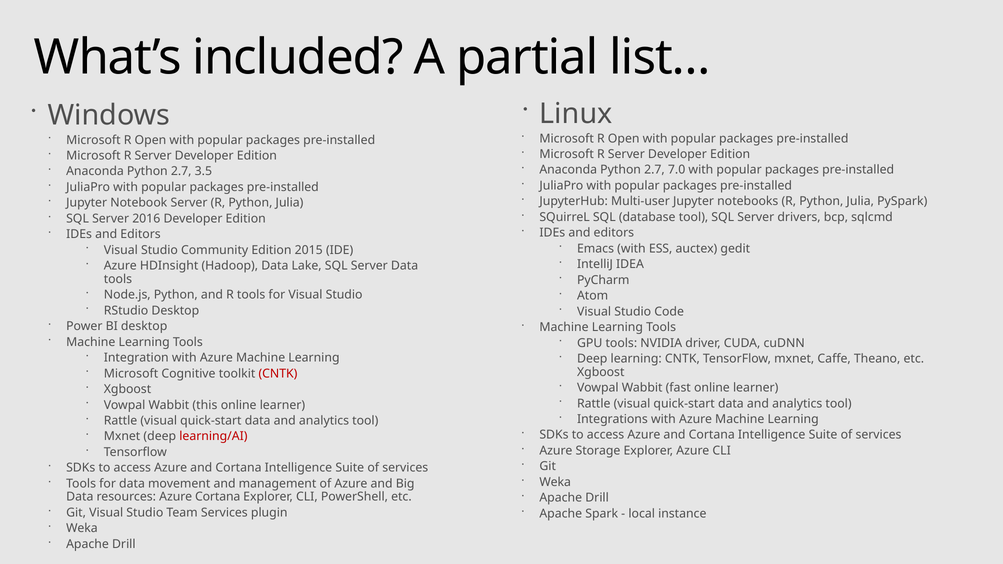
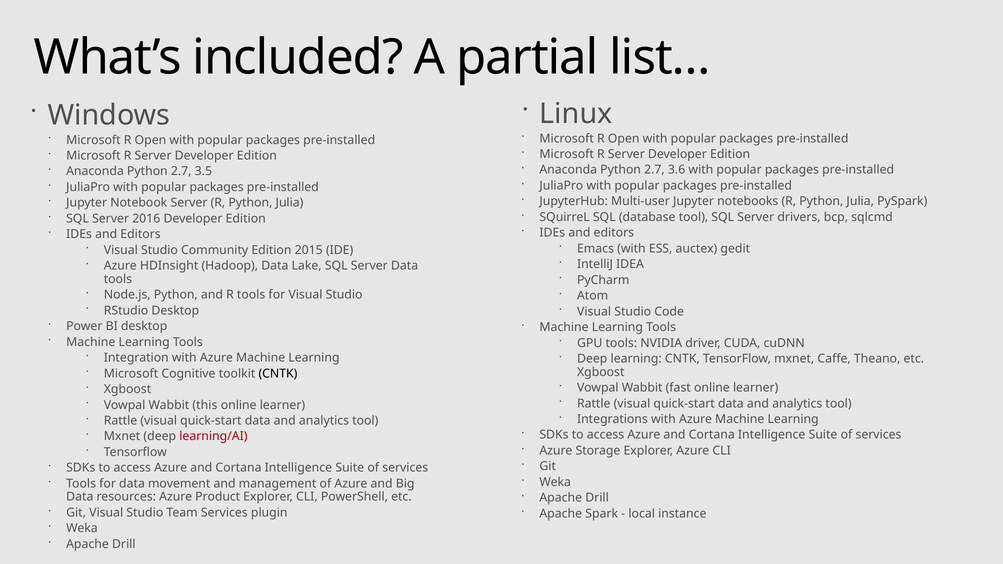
7.0: 7.0 -> 3.6
CNTK at (278, 374) colour: red -> black
Azure Cortana: Cortana -> Product
